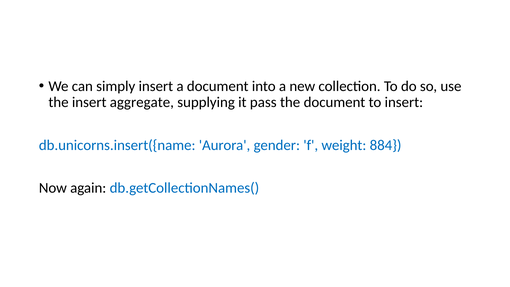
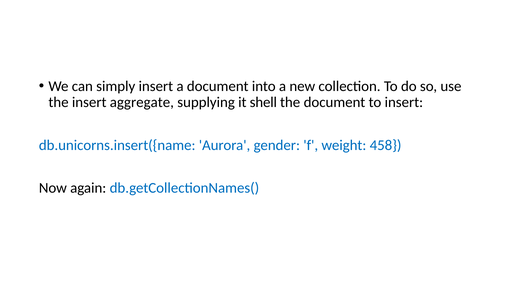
pass: pass -> shell
884: 884 -> 458
